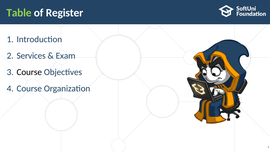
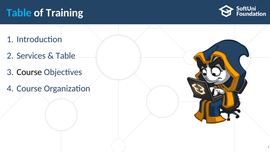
Table at (19, 13) colour: light green -> light blue
Register: Register -> Training
Exam at (66, 56): Exam -> Table
